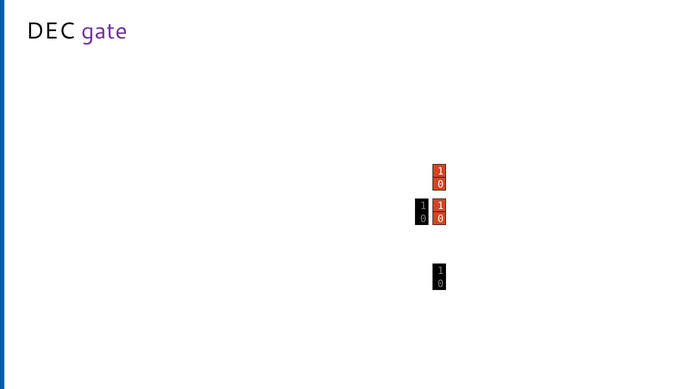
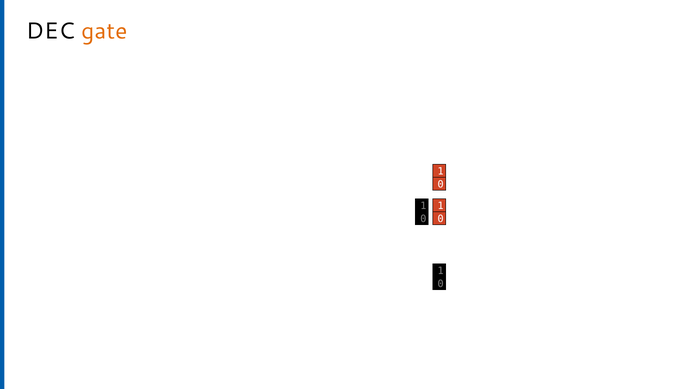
gate colour: purple -> orange
